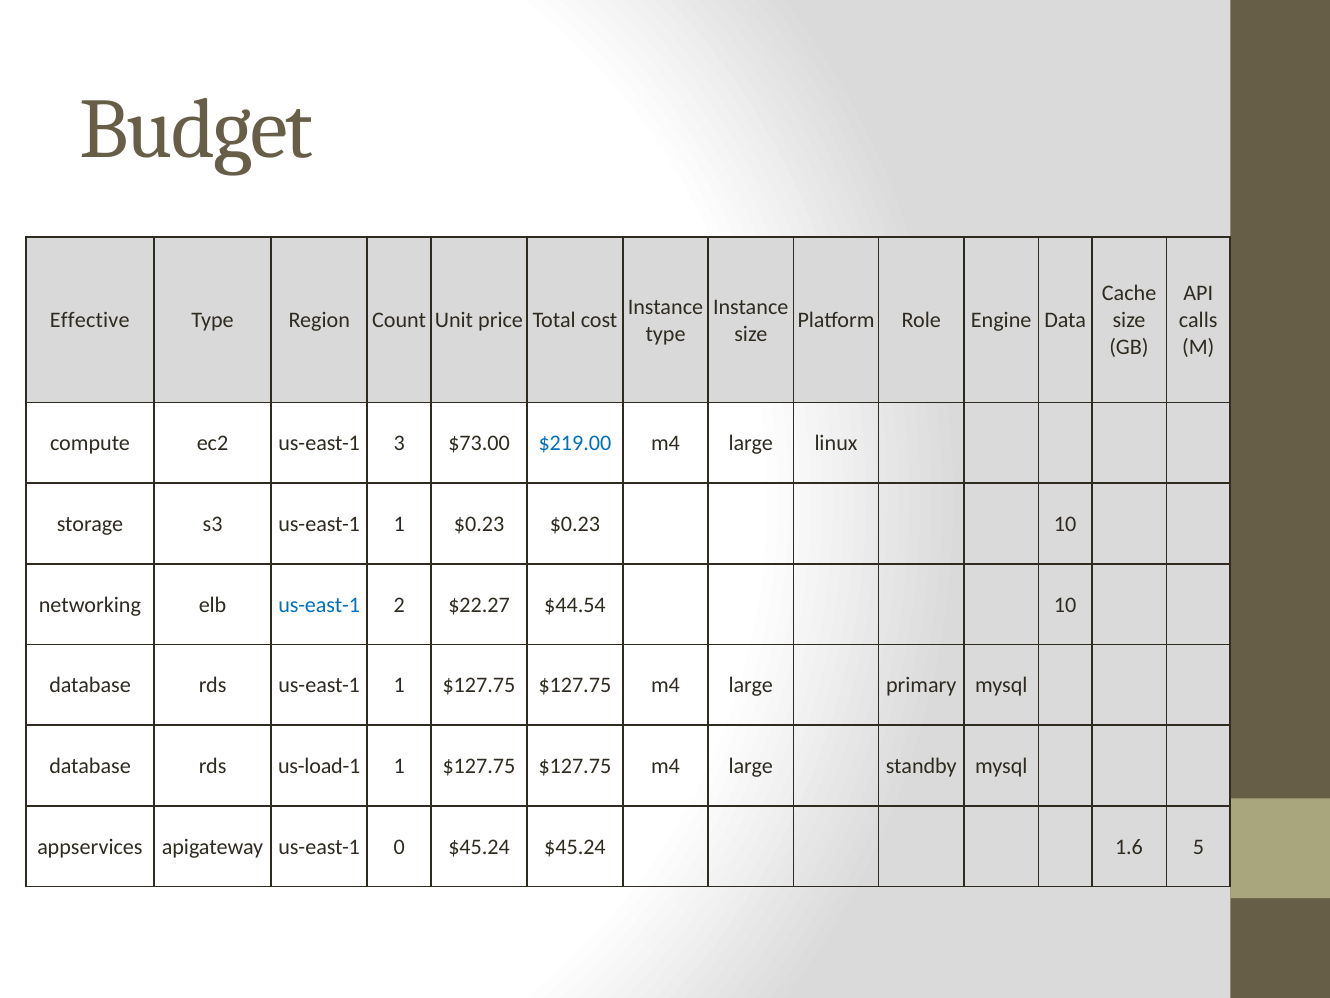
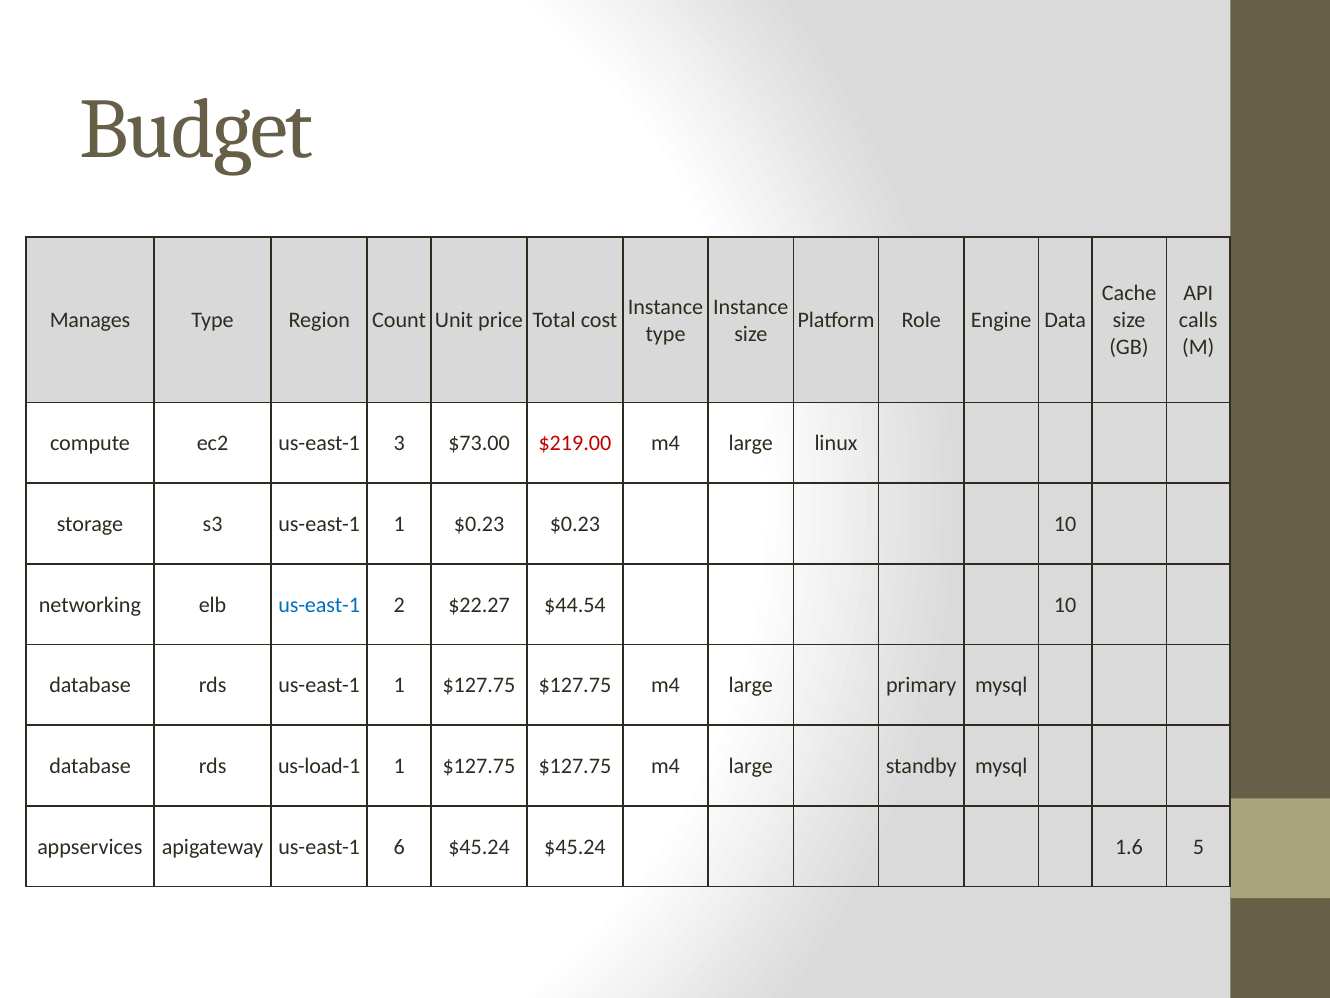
Effective: Effective -> Manages
$219.00 colour: blue -> red
0: 0 -> 6
